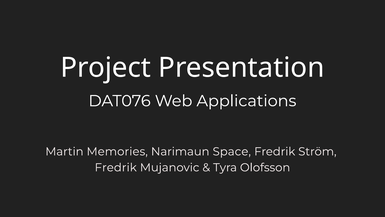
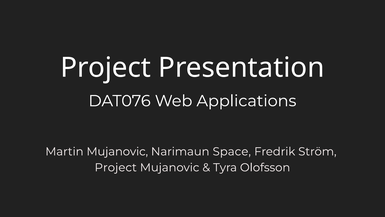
Martin Memories: Memories -> Mujanovic
Fredrik at (116, 167): Fredrik -> Project
